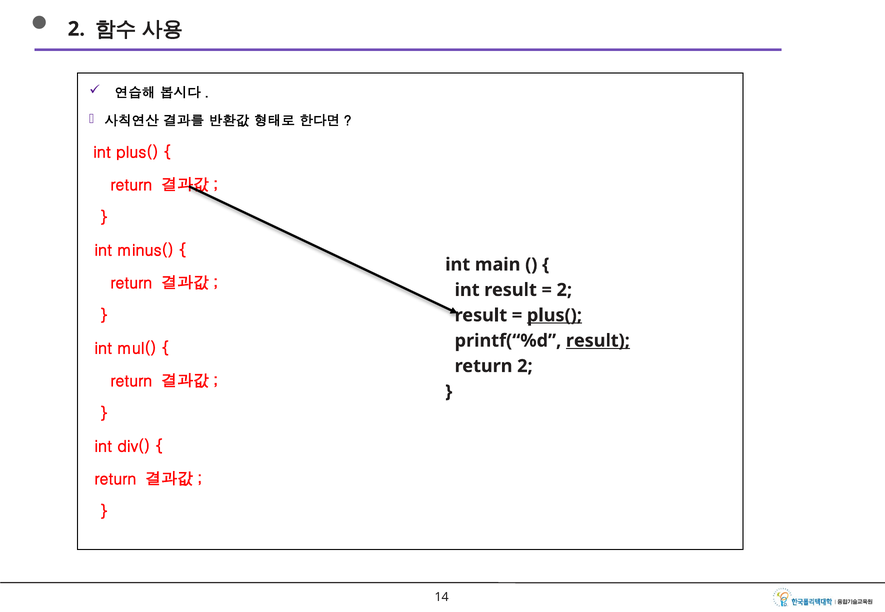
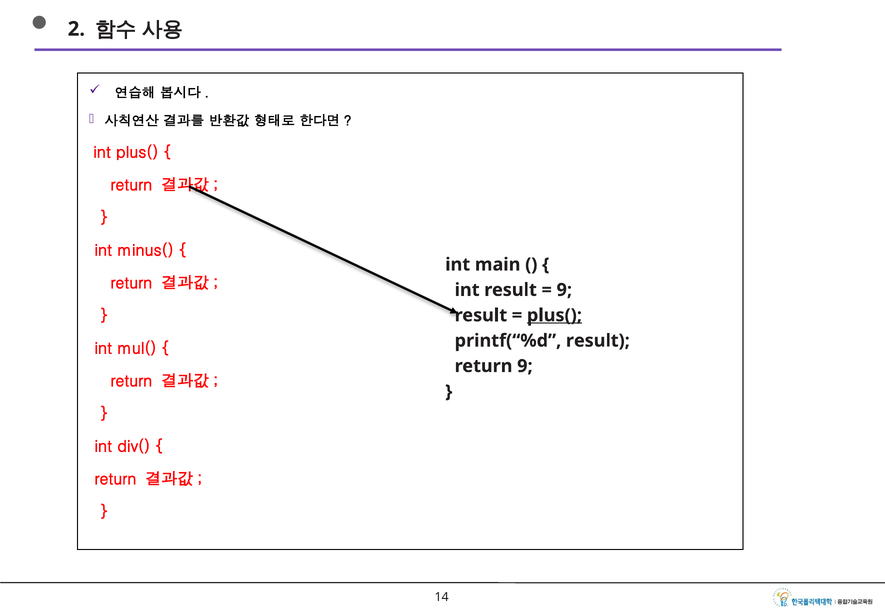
2 at (564, 290): 2 -> 9
result at (598, 341) underline: present -> none
return 2: 2 -> 9
